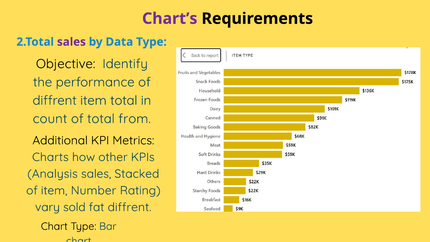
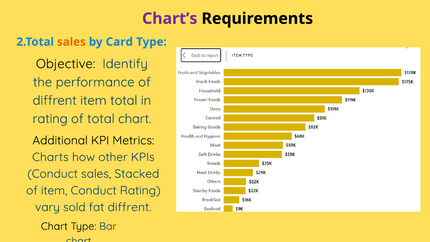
sales at (71, 42) colour: purple -> orange
Data: Data -> Card
count at (50, 119): count -> rating
total from: from -> chart
Analysis at (53, 174): Analysis -> Conduct
item Number: Number -> Conduct
